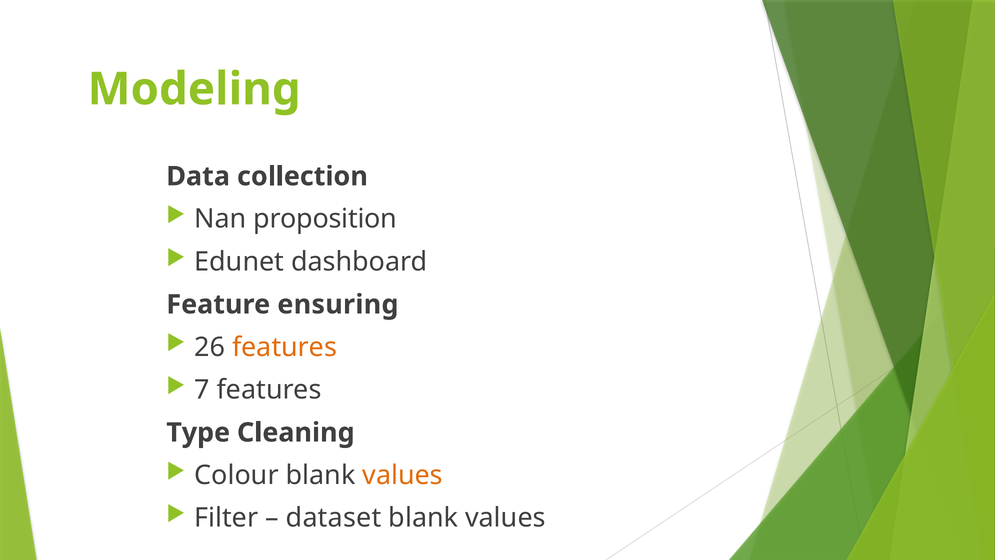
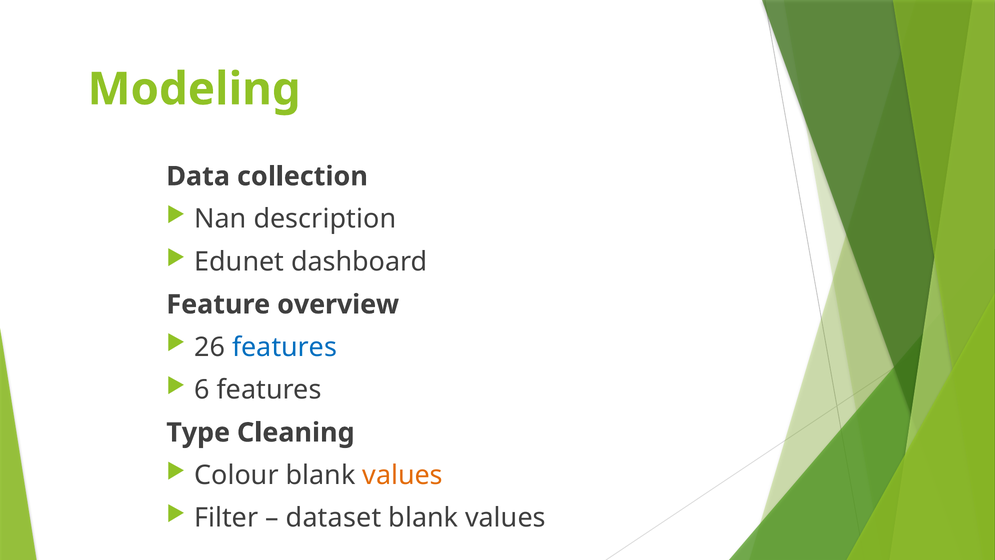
proposition: proposition -> description
ensuring: ensuring -> overview
features at (285, 347) colour: orange -> blue
7: 7 -> 6
